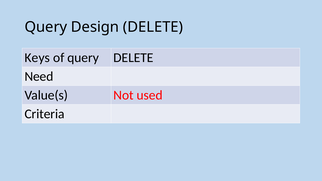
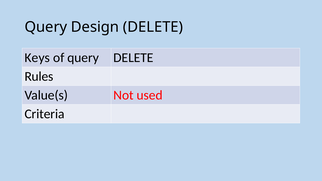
Need: Need -> Rules
